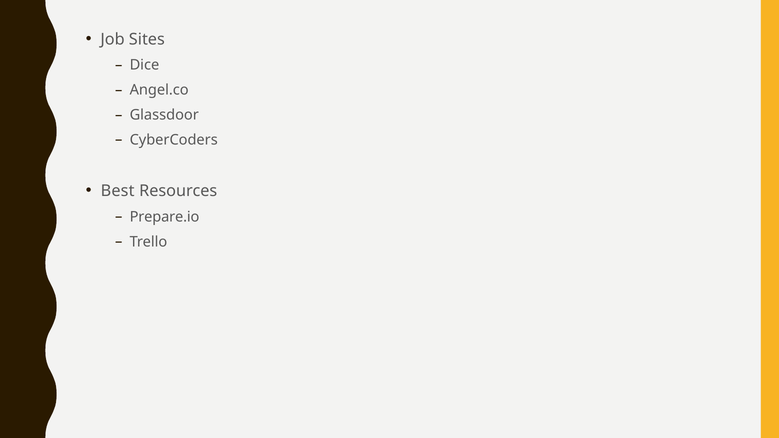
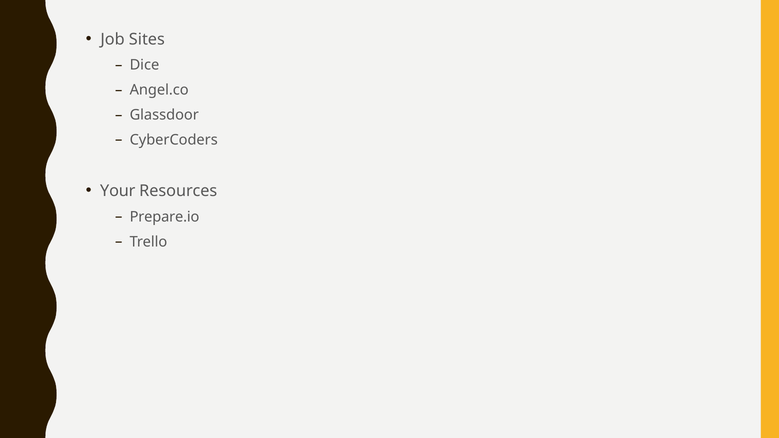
Best: Best -> Your
